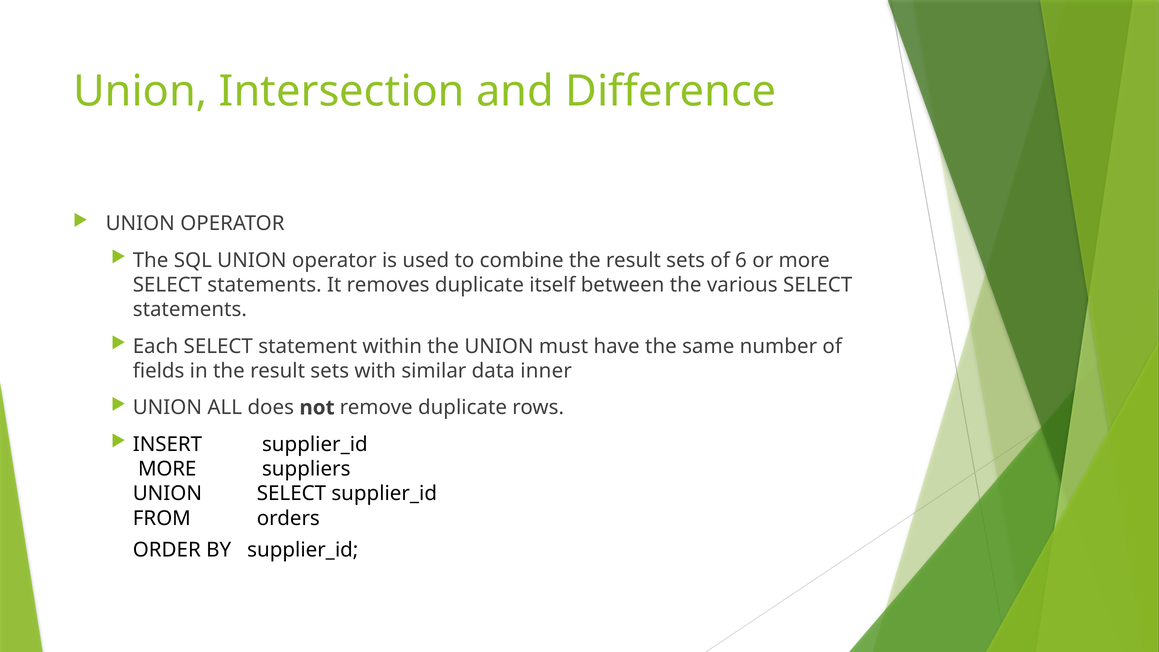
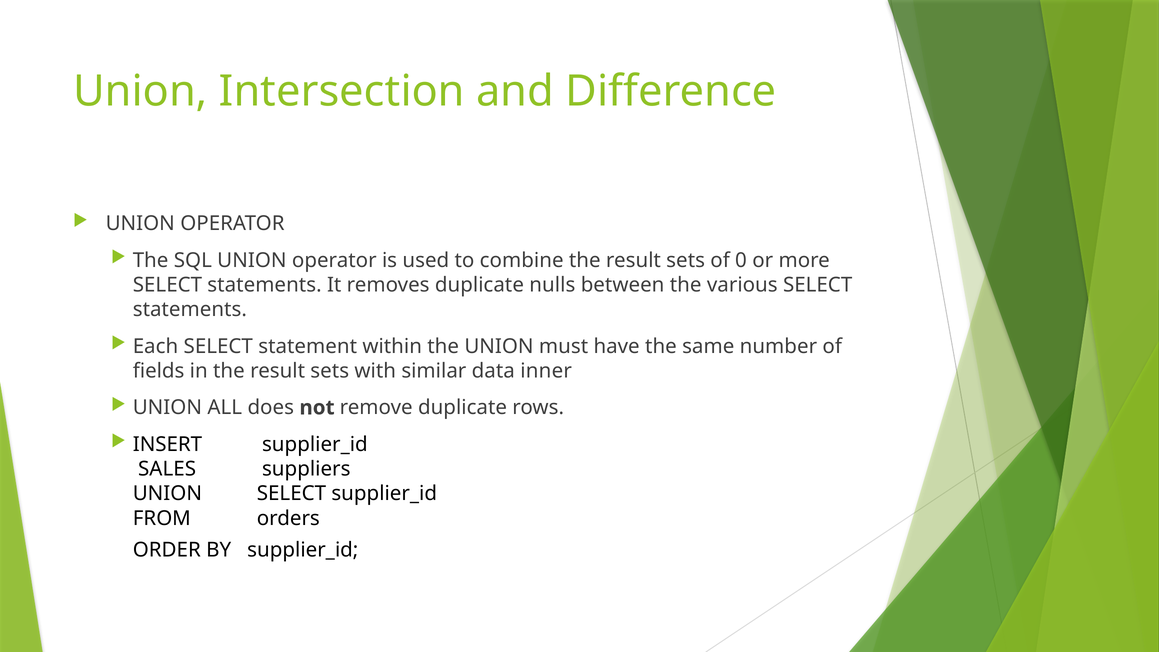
6: 6 -> 0
itself: itself -> nulls
MORE at (167, 469): MORE -> SALES
